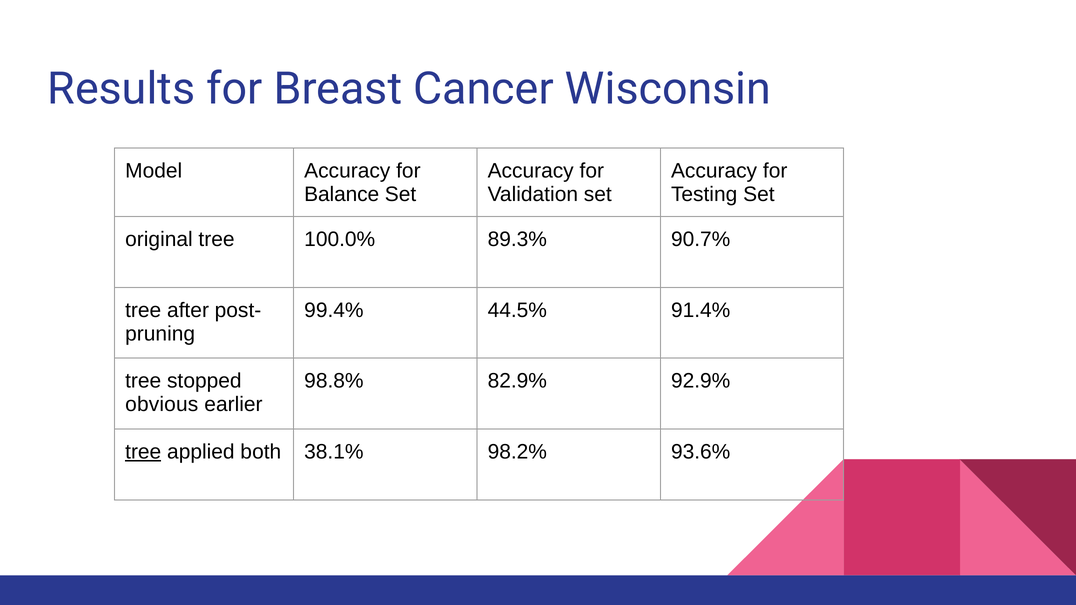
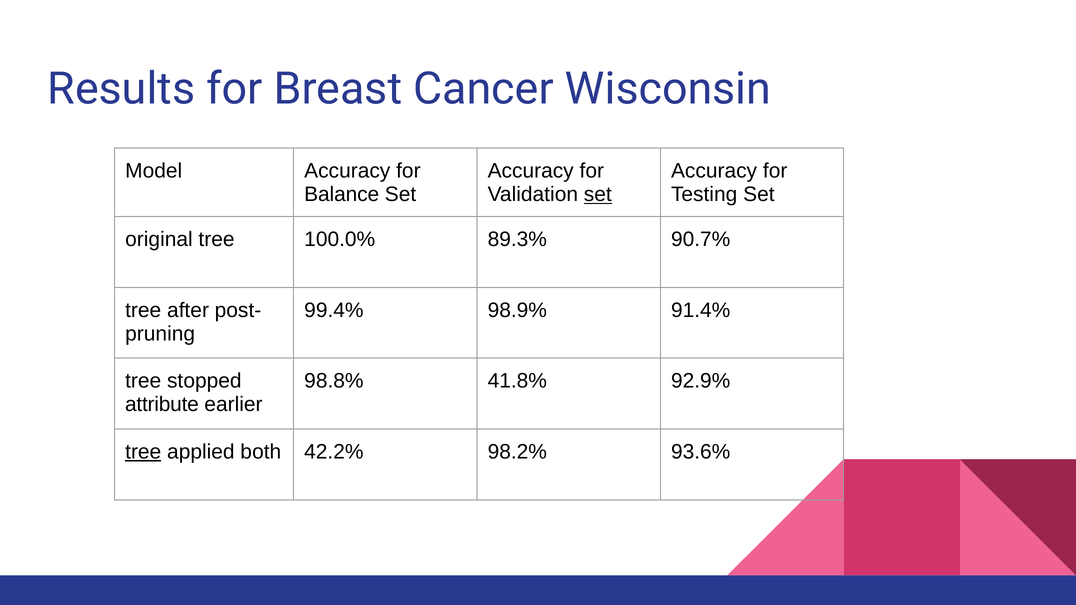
set at (598, 195) underline: none -> present
44.5%: 44.5% -> 98.9%
82.9%: 82.9% -> 41.8%
obvious: obvious -> attribute
38.1%: 38.1% -> 42.2%
